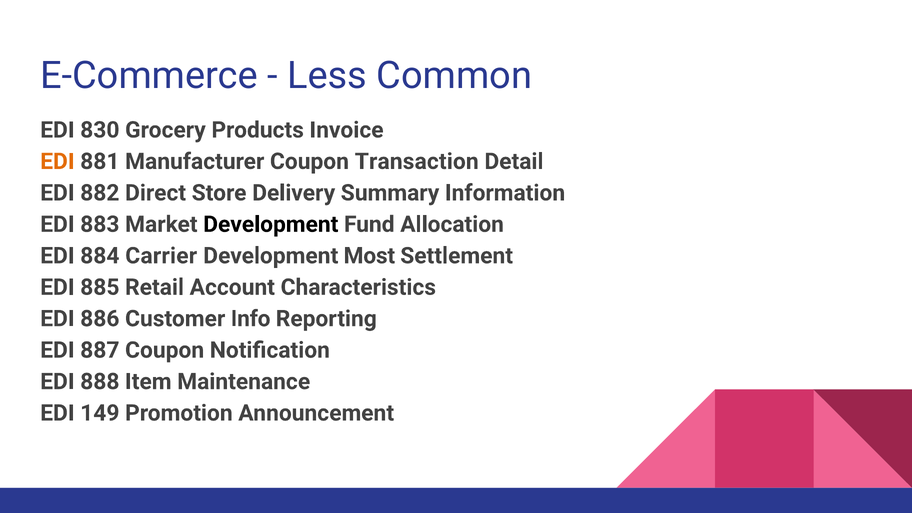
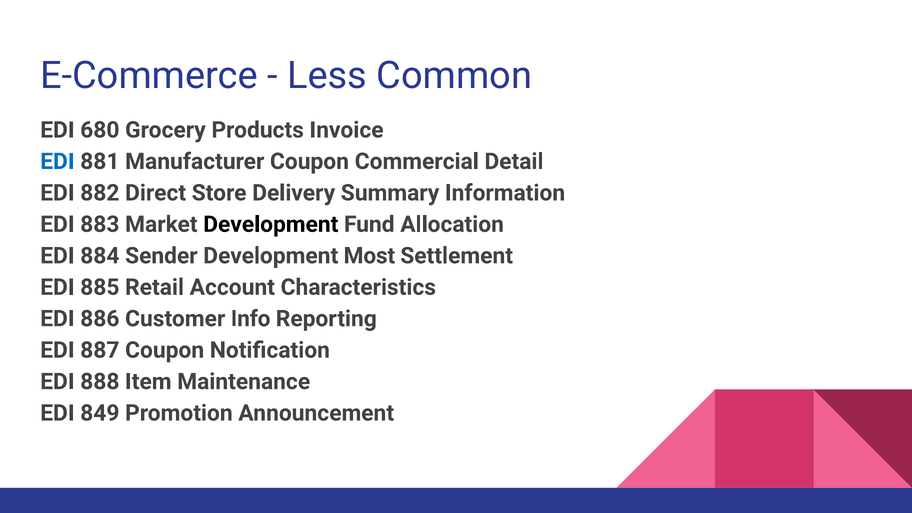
830: 830 -> 680
EDI at (57, 161) colour: orange -> blue
Transaction: Transaction -> Commercial
Carrier: Carrier -> Sender
149: 149 -> 849
